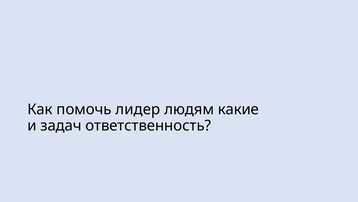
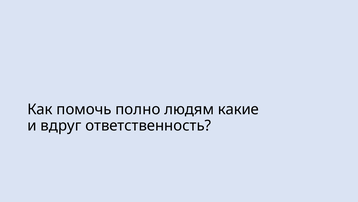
лидер: лидер -> полно
задач: задач -> вдруг
